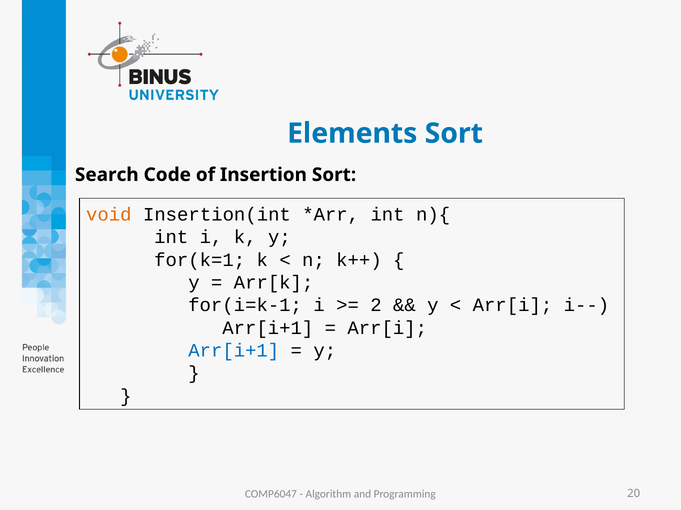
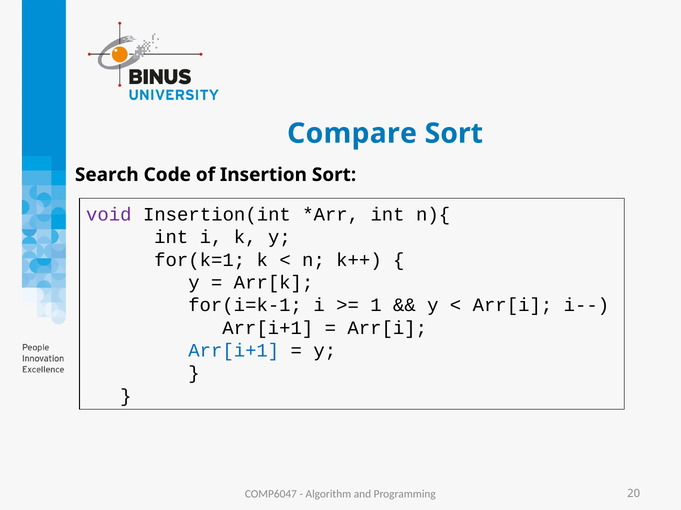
Elements: Elements -> Compare
void colour: orange -> purple
2: 2 -> 1
